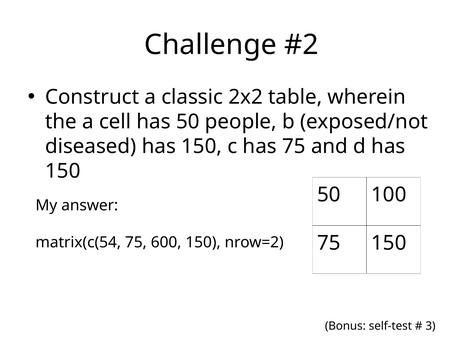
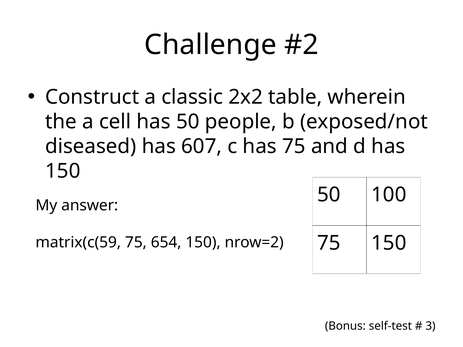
diseased has 150: 150 -> 607
matrix(c(54: matrix(c(54 -> matrix(c(59
600: 600 -> 654
